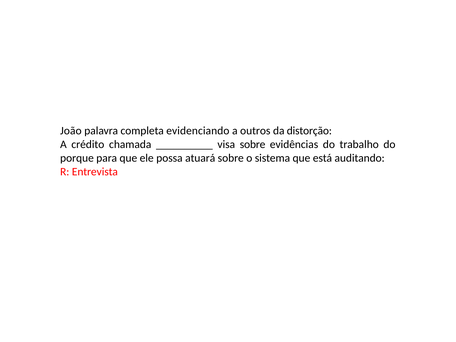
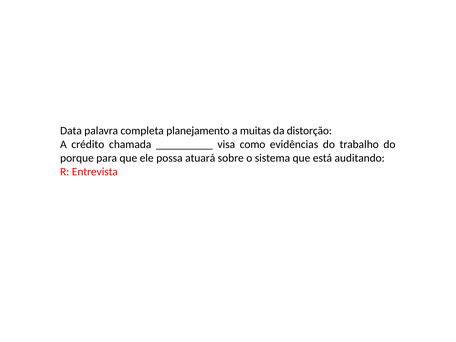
João: João -> Data
evidenciando: evidenciando -> planejamento
outros: outros -> muitas
visa sobre: sobre -> como
